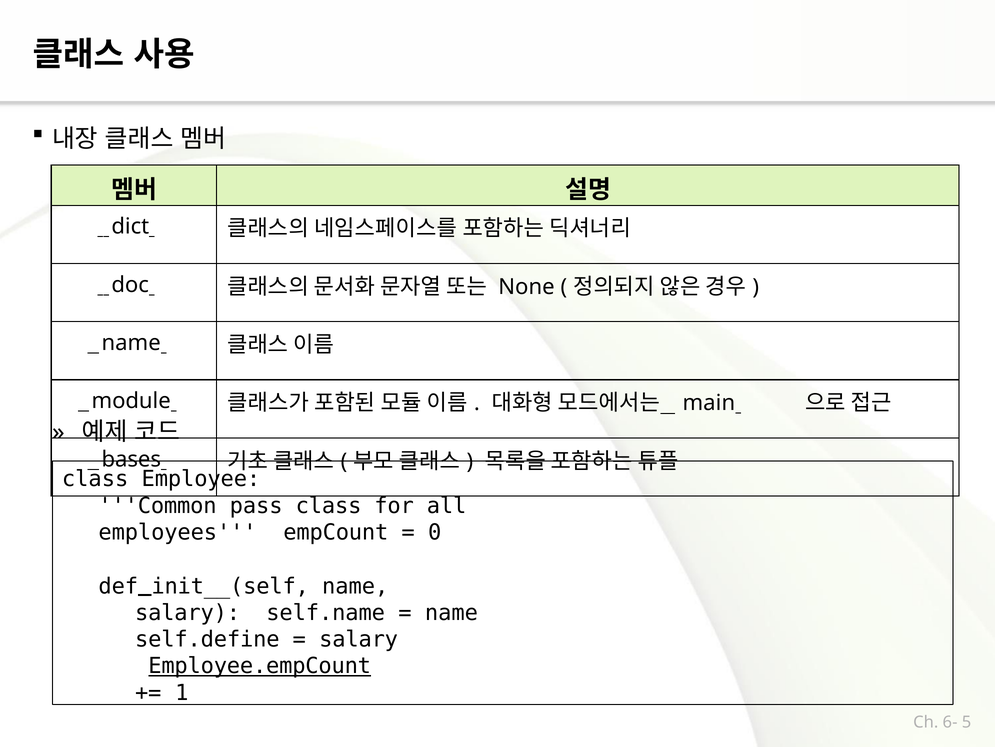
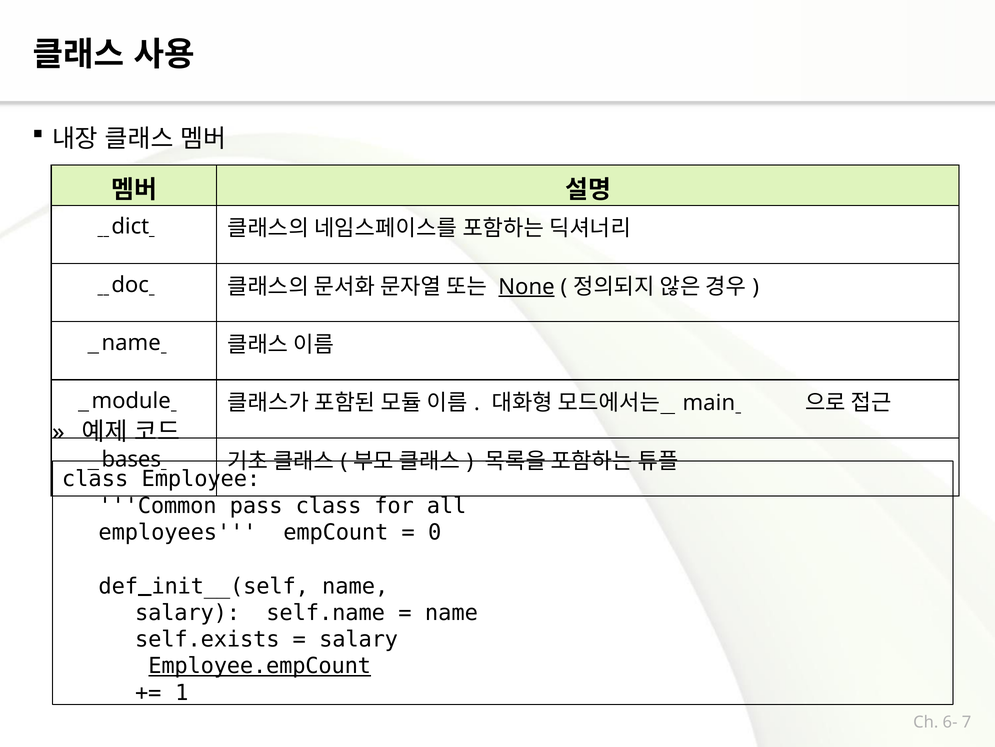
None underline: none -> present
self.define: self.define -> self.exists
5: 5 -> 7
